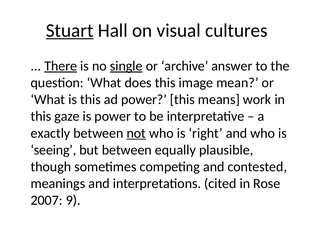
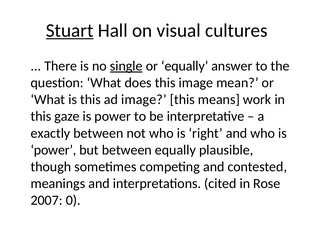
There underline: present -> none
or archive: archive -> equally
ad power: power -> image
not underline: present -> none
seeing at (53, 150): seeing -> power
9: 9 -> 0
